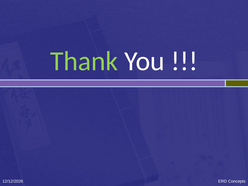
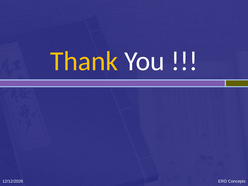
Thank colour: light green -> yellow
